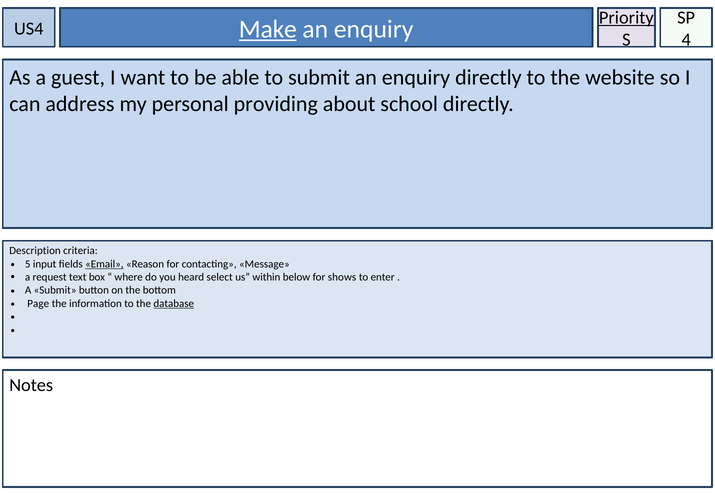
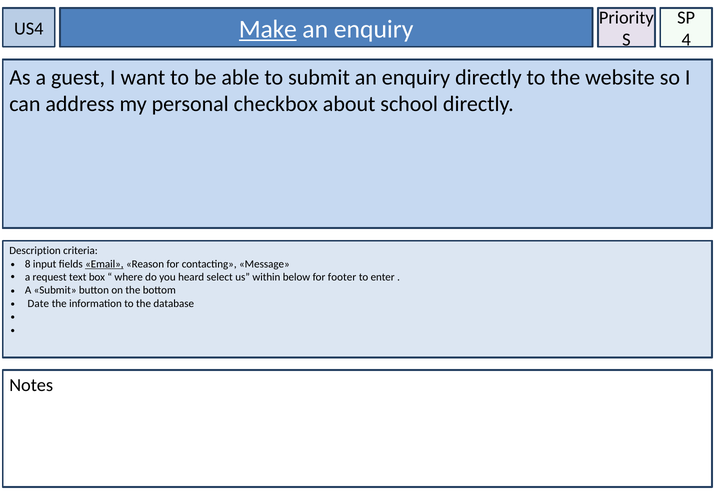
Priority underline: present -> none
providing: providing -> checkbox
5: 5 -> 8
shows: shows -> footer
Page: Page -> Date
database underline: present -> none
